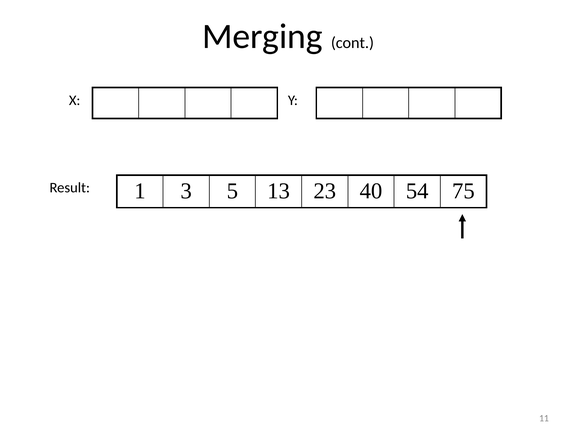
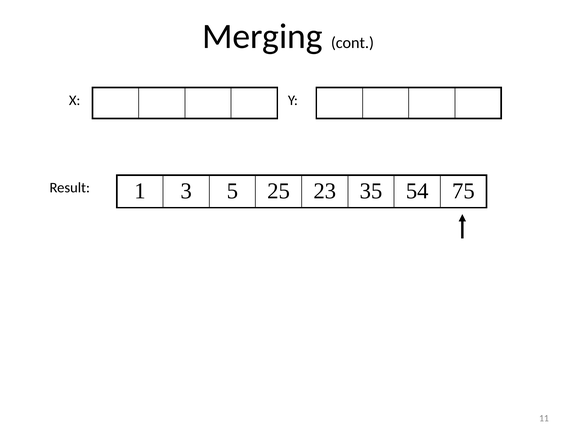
13: 13 -> 25
40: 40 -> 35
